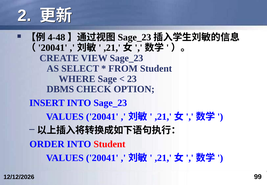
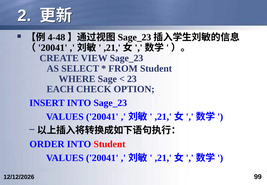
DBMS: DBMS -> EACH
